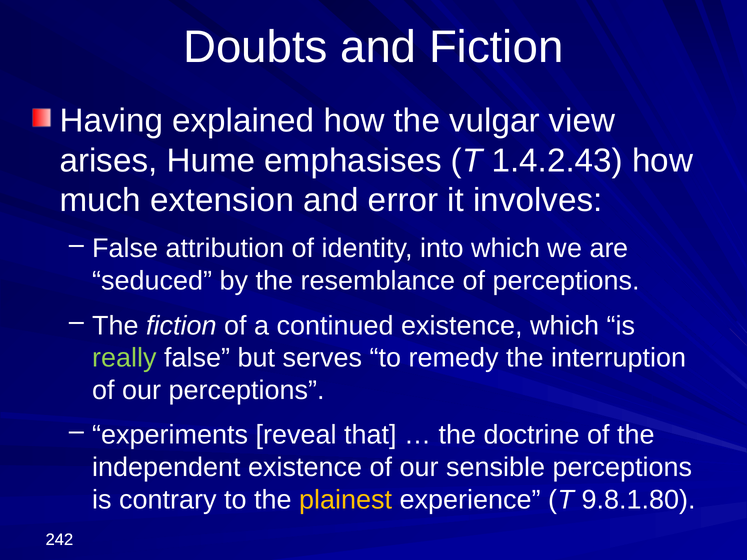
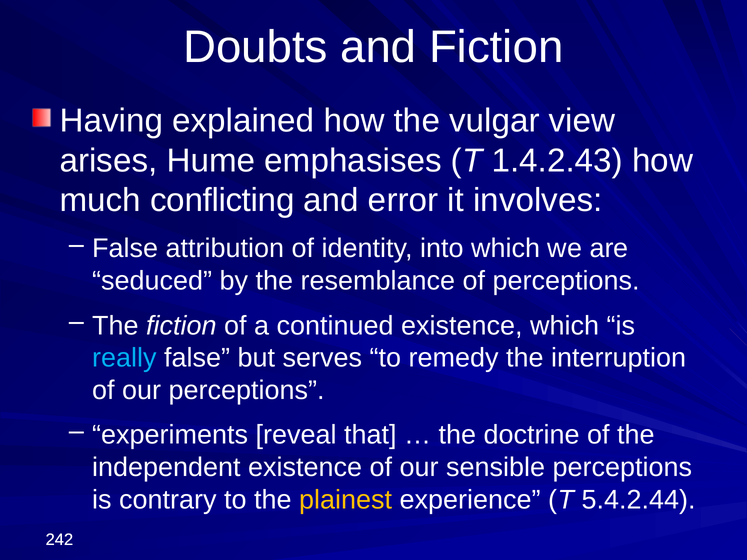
extension: extension -> conflicting
really colour: light green -> light blue
9.8.1.80: 9.8.1.80 -> 5.4.2.44
